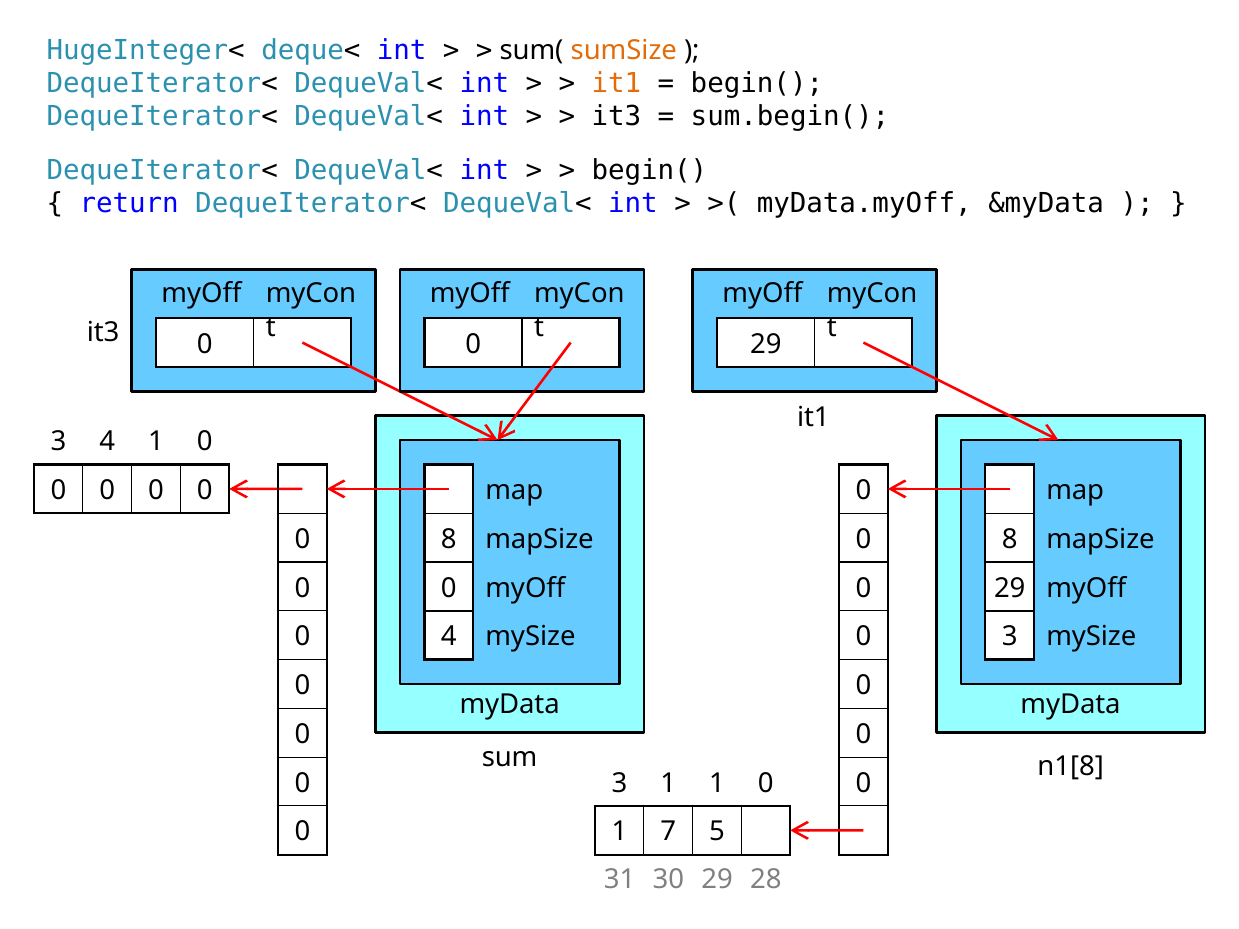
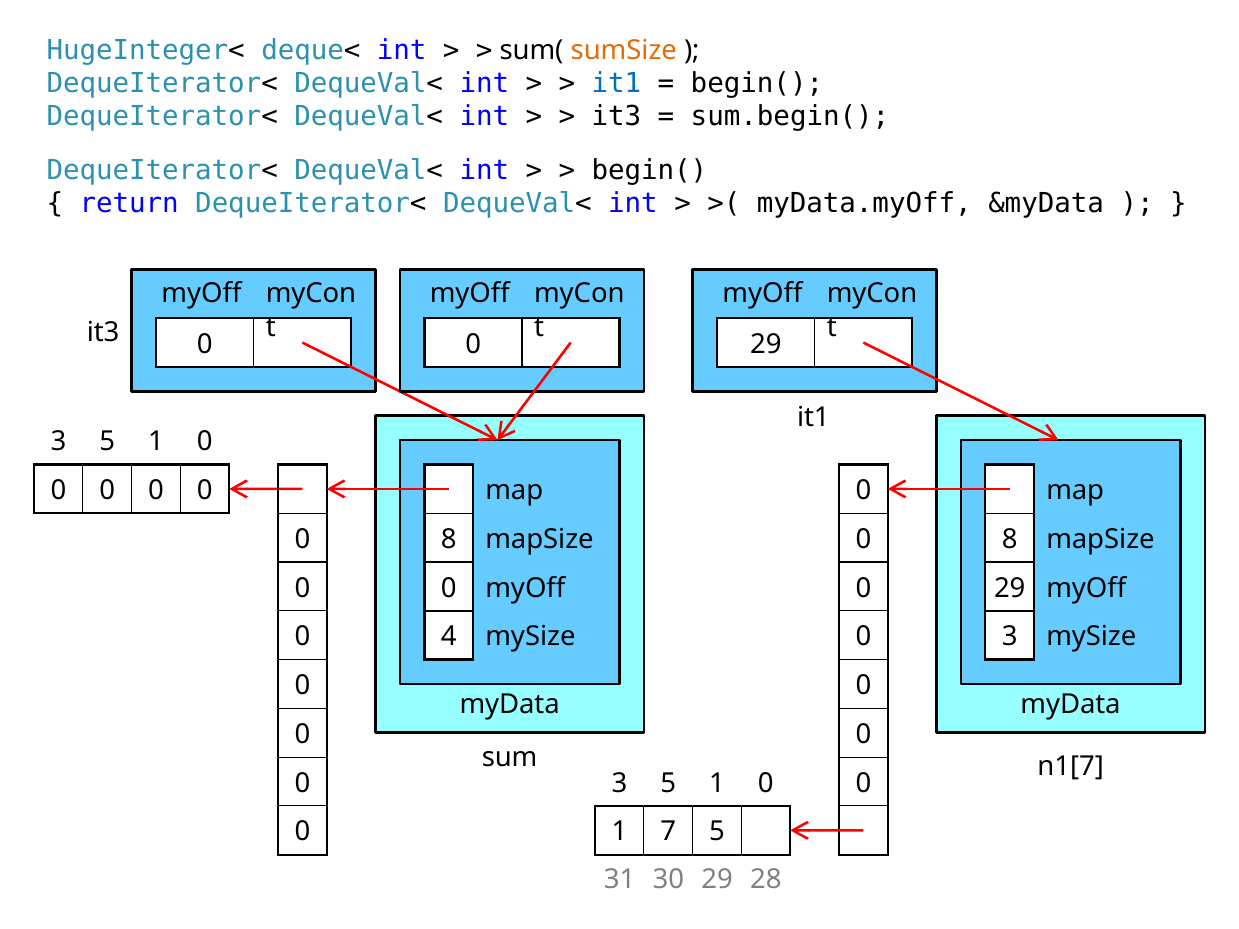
it1 at (616, 83) colour: orange -> blue
4 at (107, 442): 4 -> 5
n1[8: n1[8 -> n1[7
1 at (668, 783): 1 -> 5
